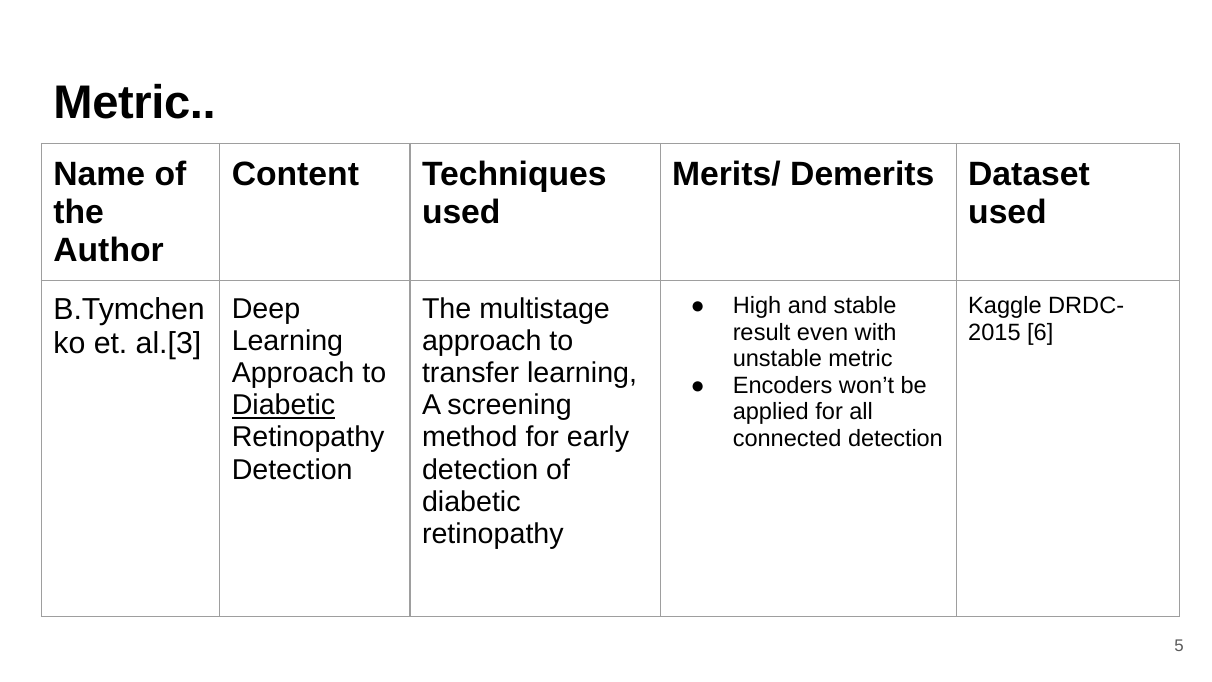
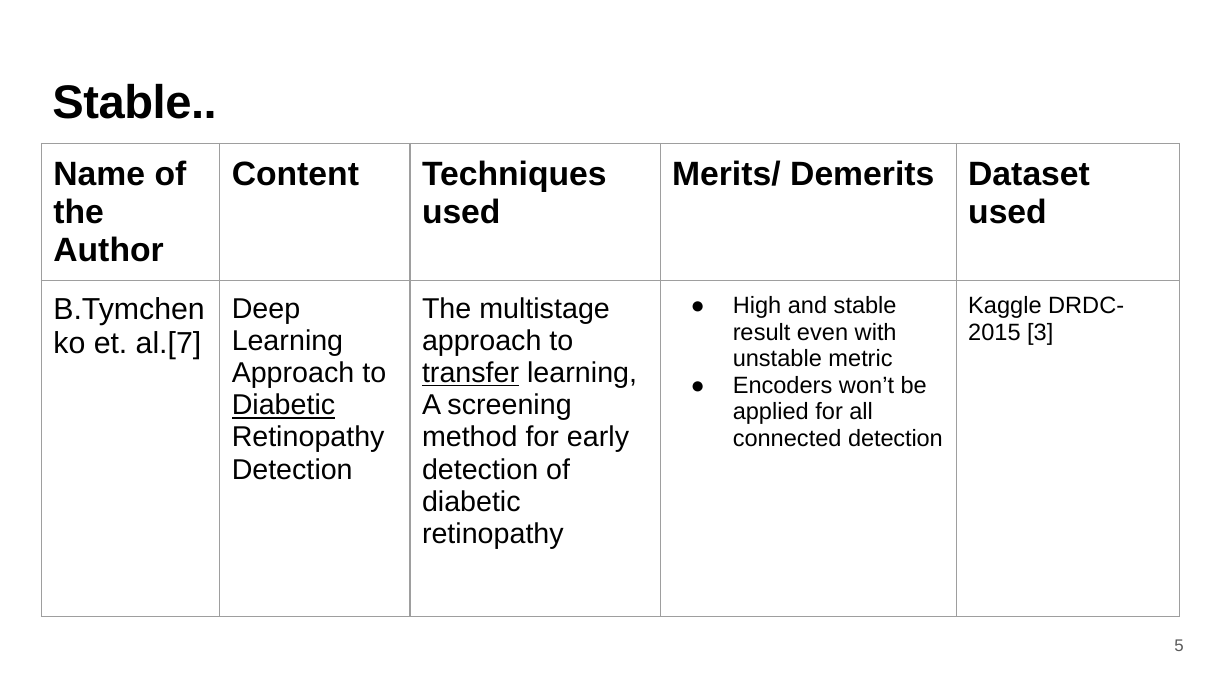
Metric at (135, 103): Metric -> Stable
6: 6 -> 3
al.[3: al.[3 -> al.[7
transfer underline: none -> present
